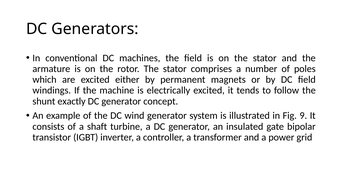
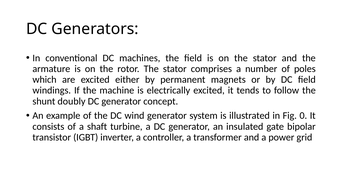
exactly: exactly -> doubly
9: 9 -> 0
